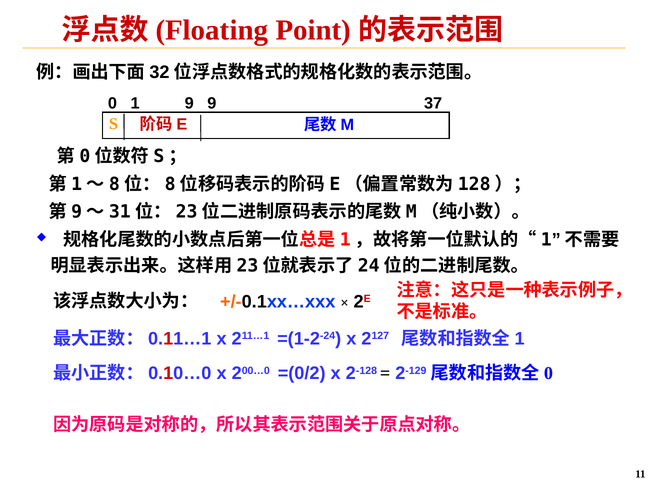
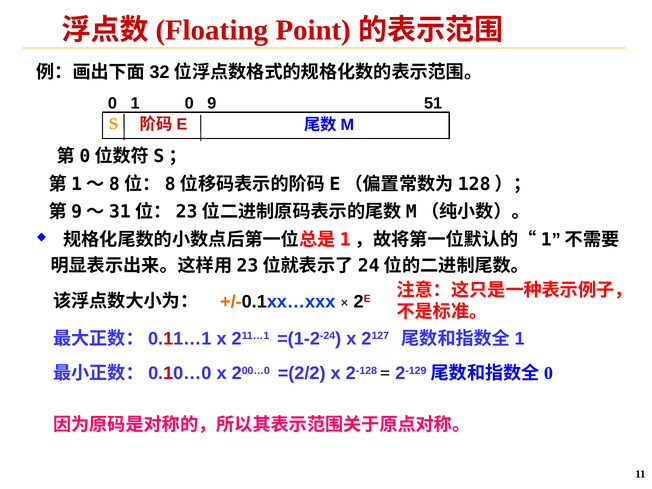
1 9: 9 -> 0
37: 37 -> 51
=(0/2: =(0/2 -> =(2/2
